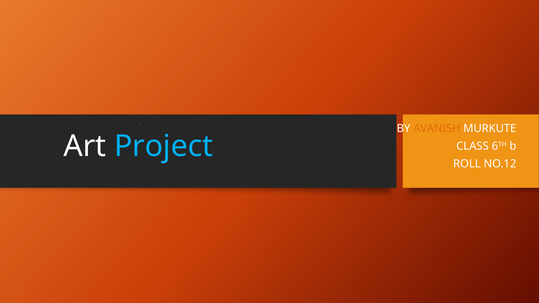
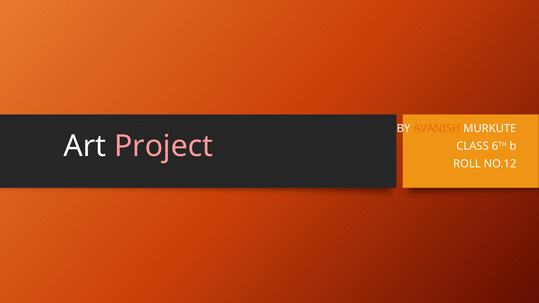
Project colour: light blue -> pink
